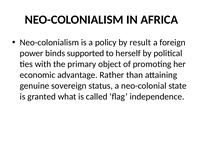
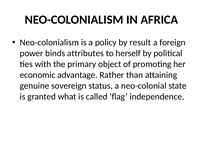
supported: supported -> attributes
